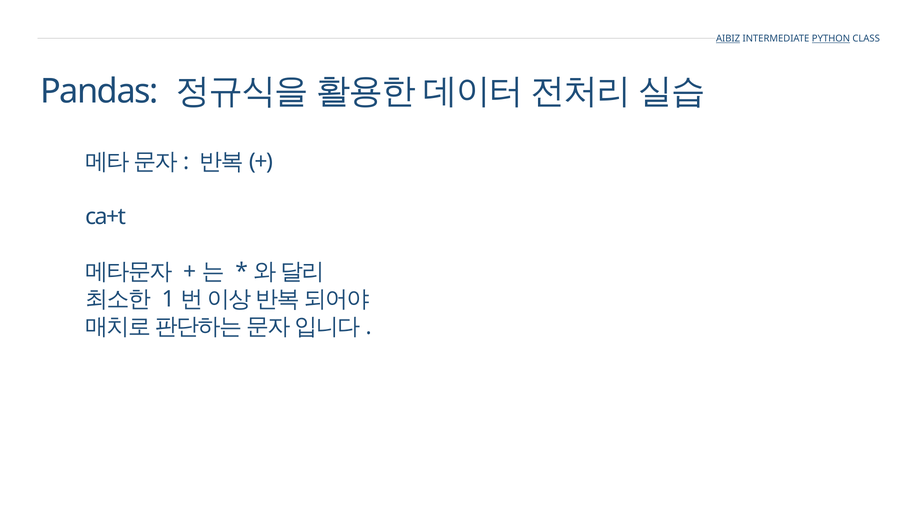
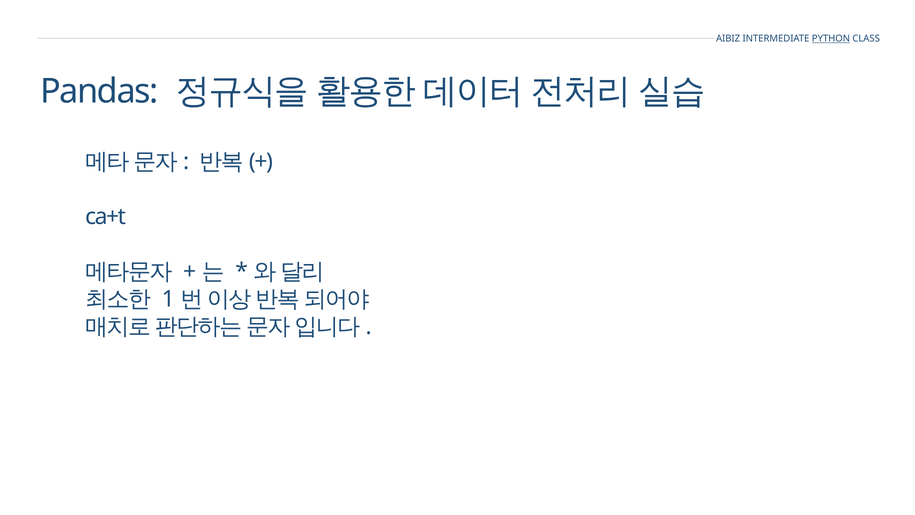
AIBIZ underline: present -> none
